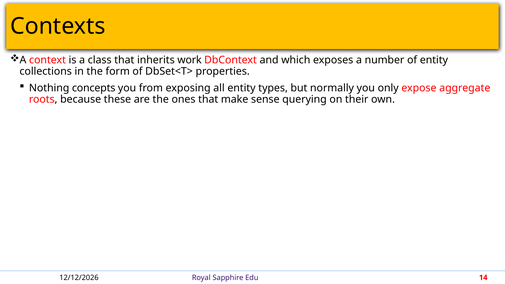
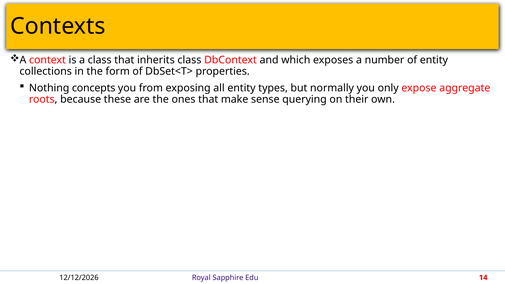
inherits work: work -> class
